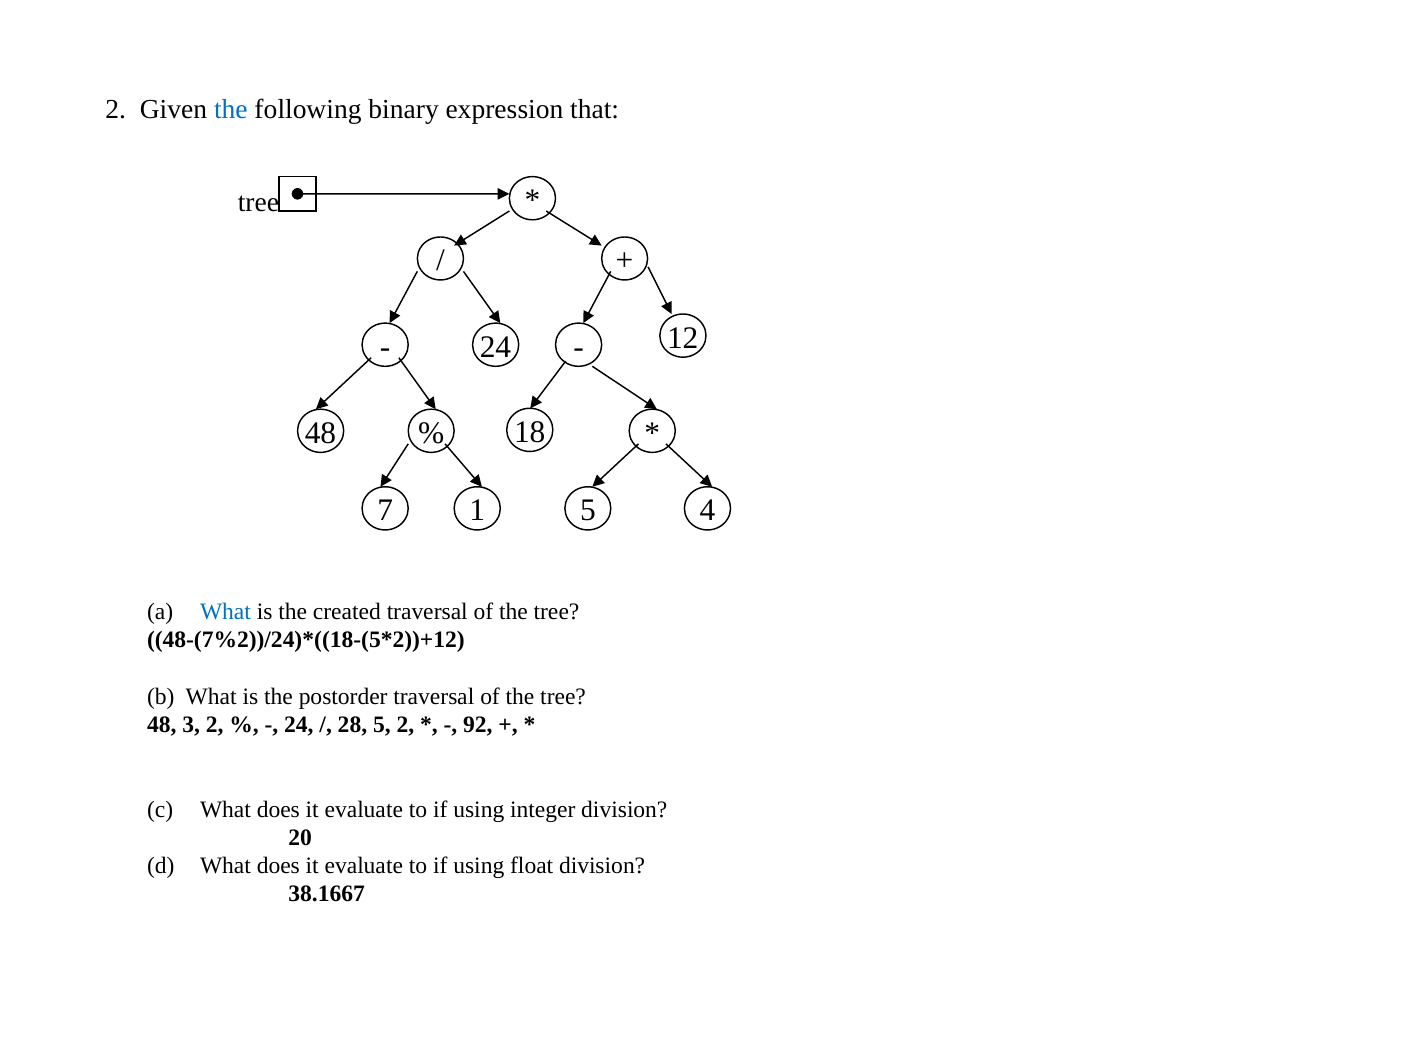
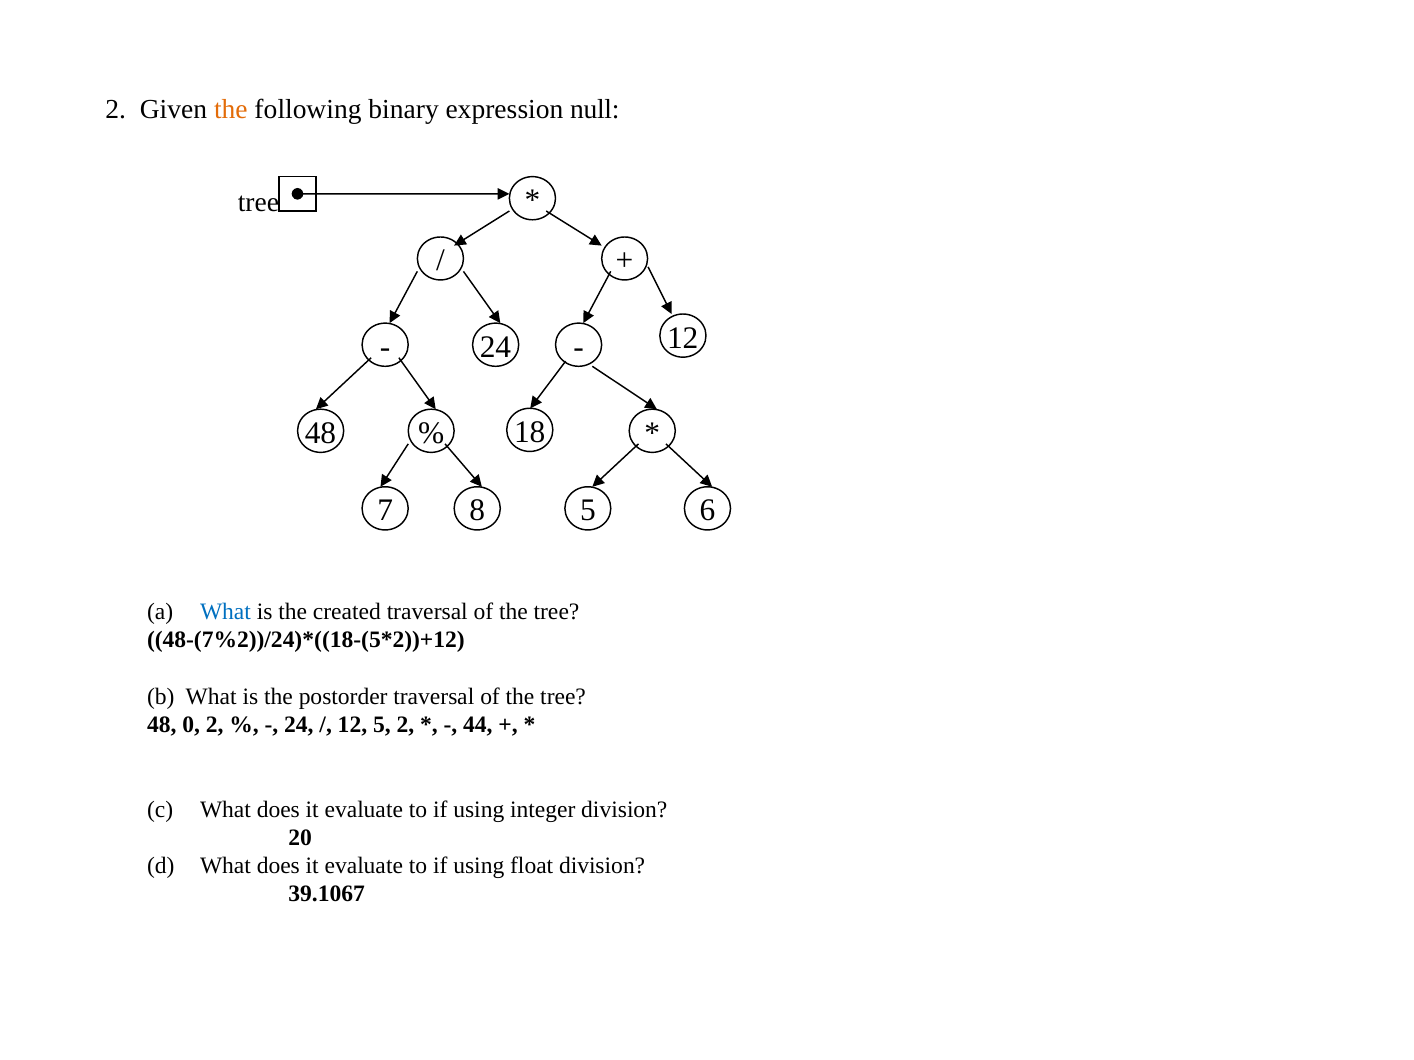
the at (231, 110) colour: blue -> orange
that: that -> null
1: 1 -> 8
4: 4 -> 6
3: 3 -> 0
28 at (352, 725): 28 -> 12
92: 92 -> 44
38.1667: 38.1667 -> 39.1067
